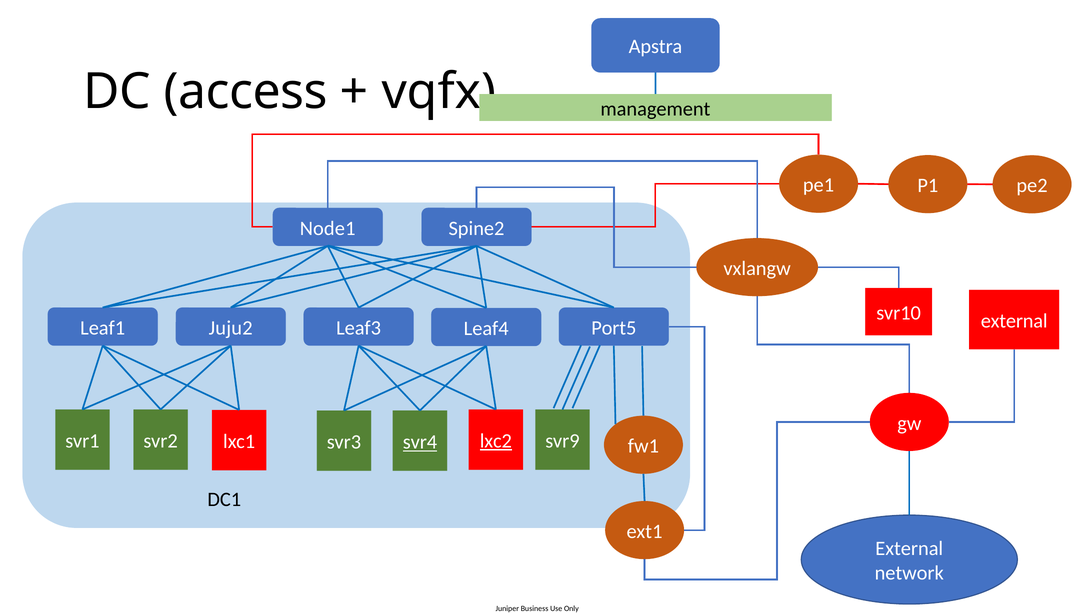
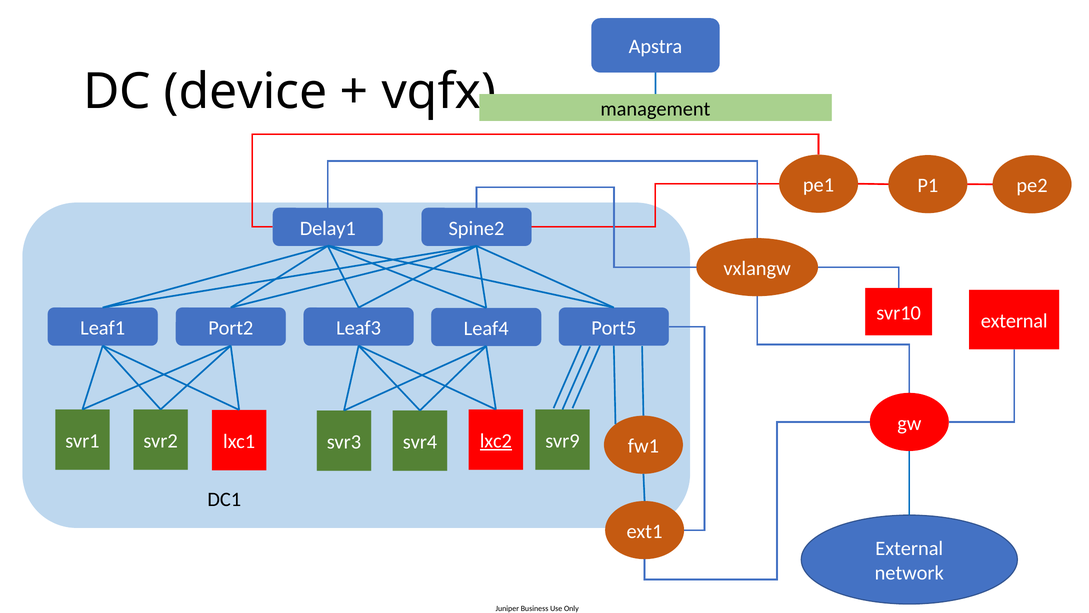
access: access -> device
Node1: Node1 -> Delay1
Juju2: Juju2 -> Port2
svr4 underline: present -> none
